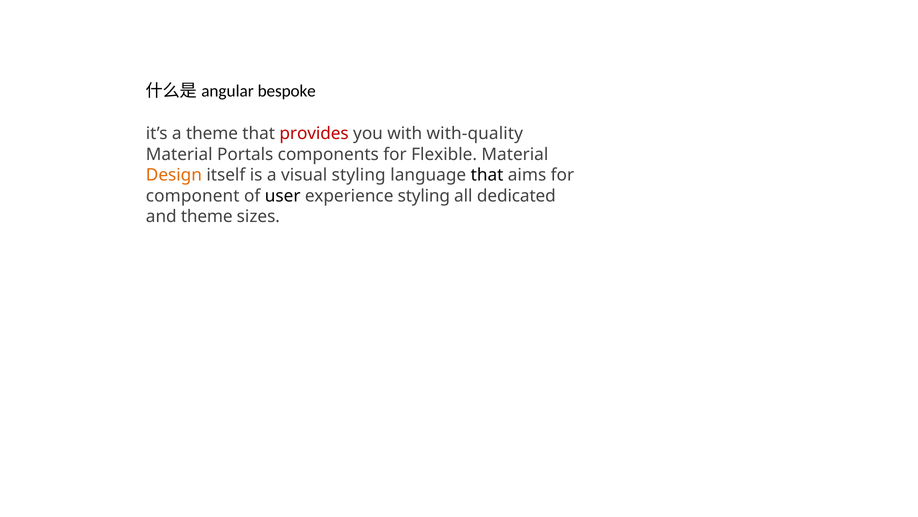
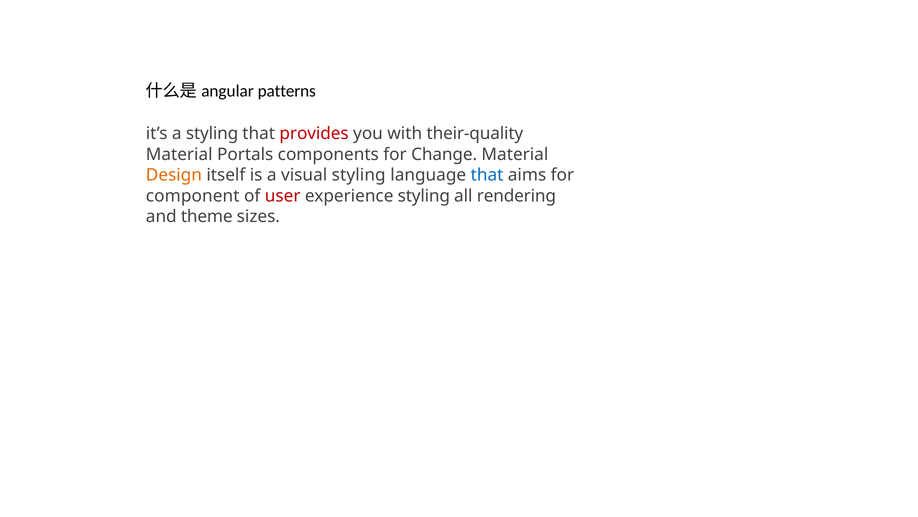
bespoke: bespoke -> patterns
a theme: theme -> styling
with-quality: with-quality -> their-quality
Flexible: Flexible -> Change
that at (487, 175) colour: black -> blue
user colour: black -> red
dedicated: dedicated -> rendering
